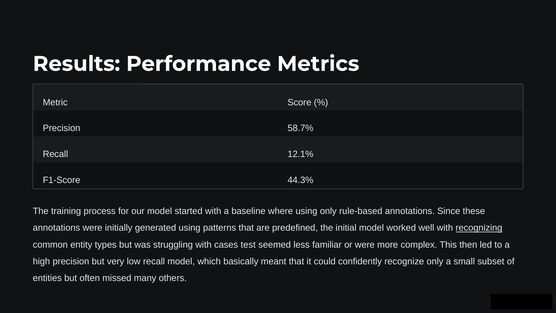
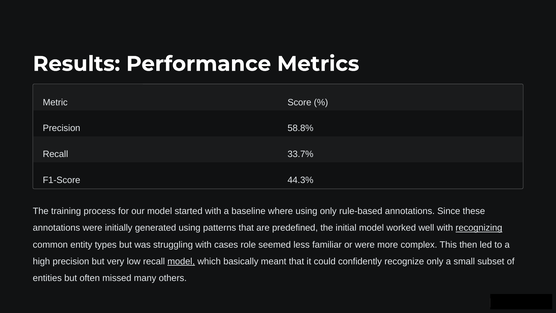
58.7%: 58.7% -> 58.8%
12.1%: 12.1% -> 33.7%
test: test -> role
model at (181, 261) underline: none -> present
